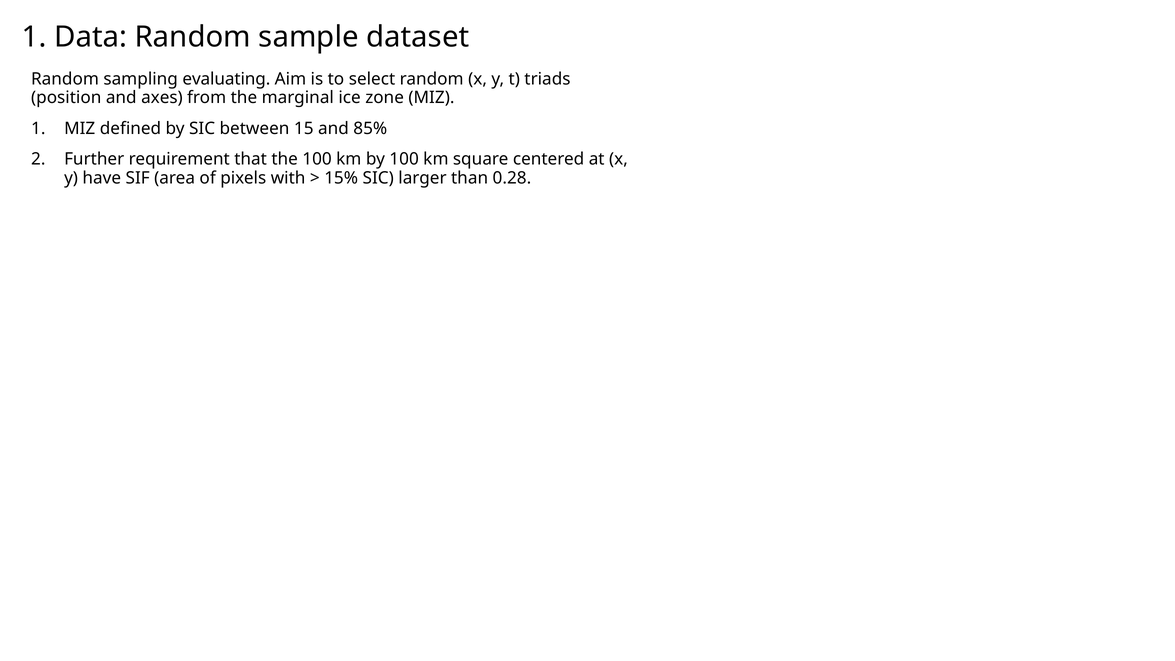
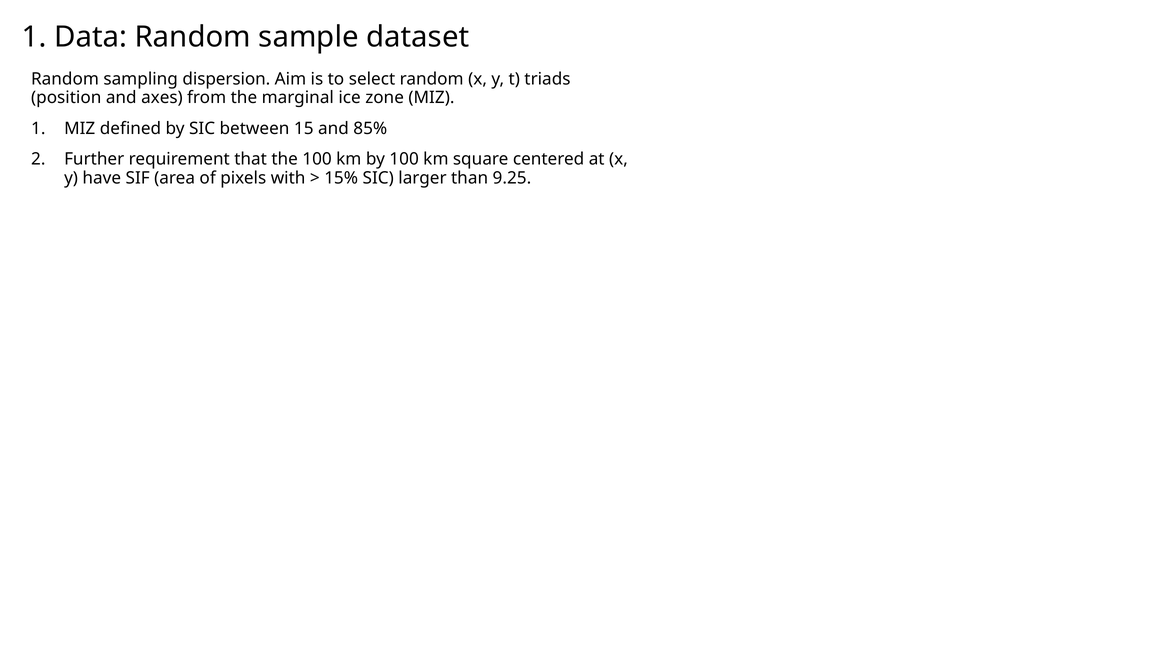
evaluating: evaluating -> dispersion
0.28: 0.28 -> 9.25
